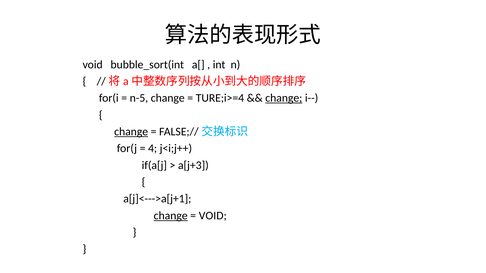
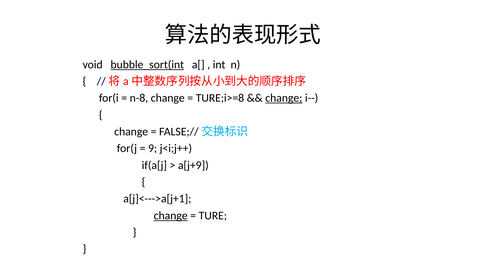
bubble_sort(int underline: none -> present
n-5: n-5 -> n-8
TURE;i>=4: TURE;i>=4 -> TURE;i>=8
change at (131, 132) underline: present -> none
4: 4 -> 9
a[j+3: a[j+3 -> a[j+9
VOID at (213, 216): VOID -> TURE
